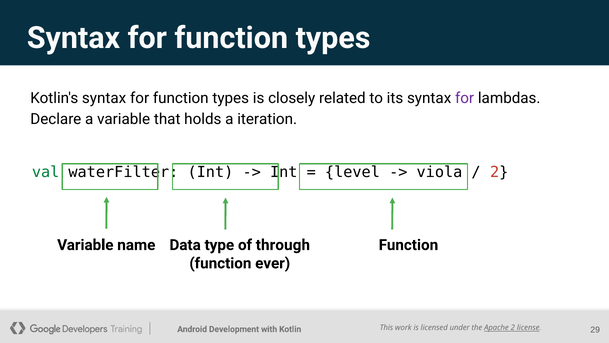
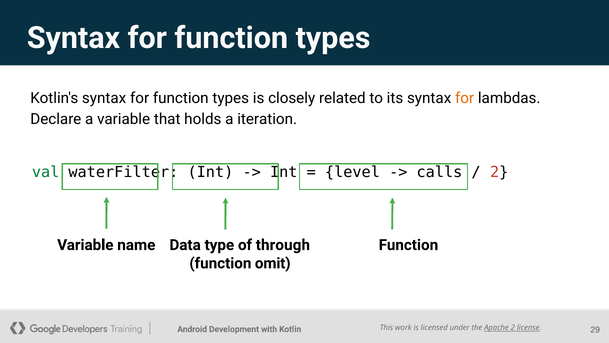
for at (465, 98) colour: purple -> orange
viola: viola -> calls
ever: ever -> omit
